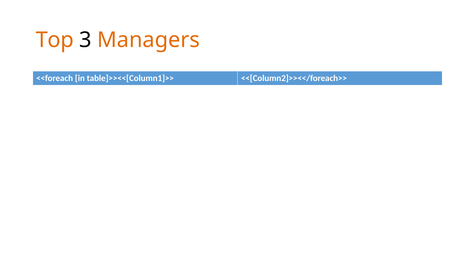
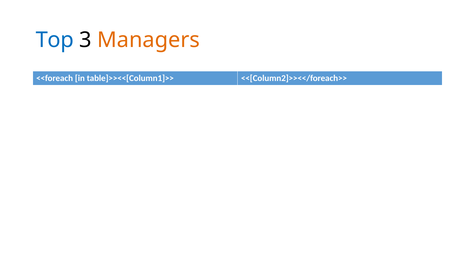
Top colour: orange -> blue
